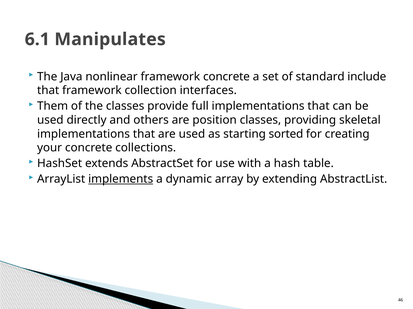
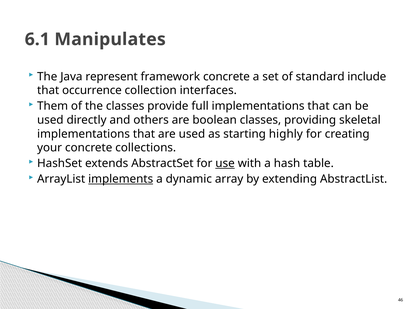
nonlinear: nonlinear -> represent
that framework: framework -> occurrence
position: position -> boolean
sorted: sorted -> highly
use underline: none -> present
